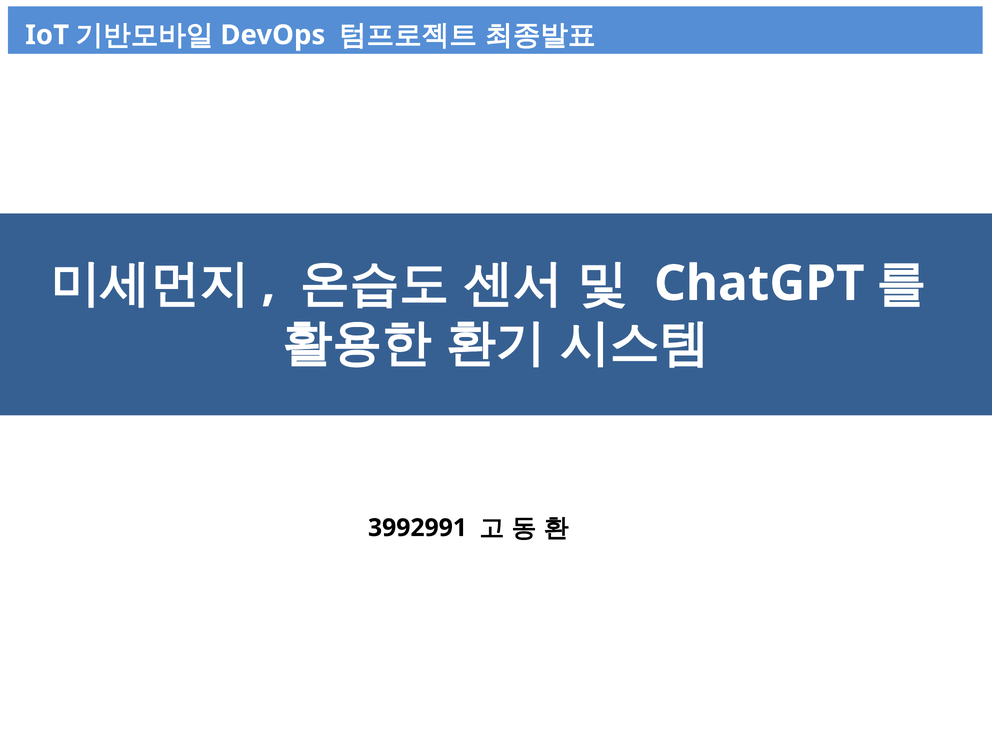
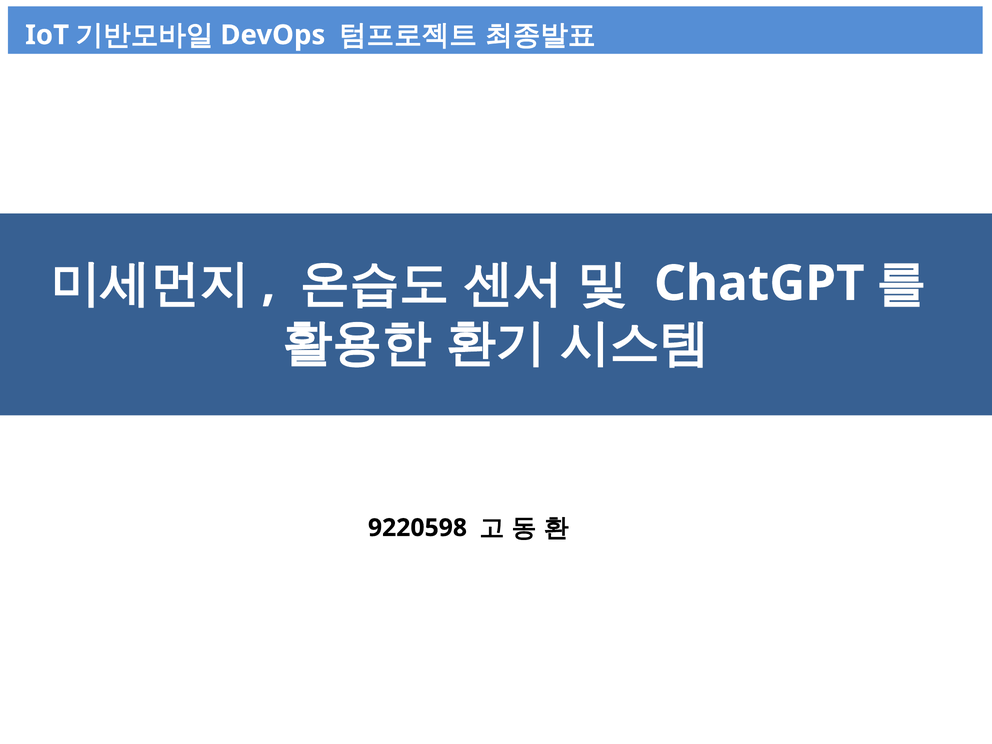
3992991: 3992991 -> 9220598
